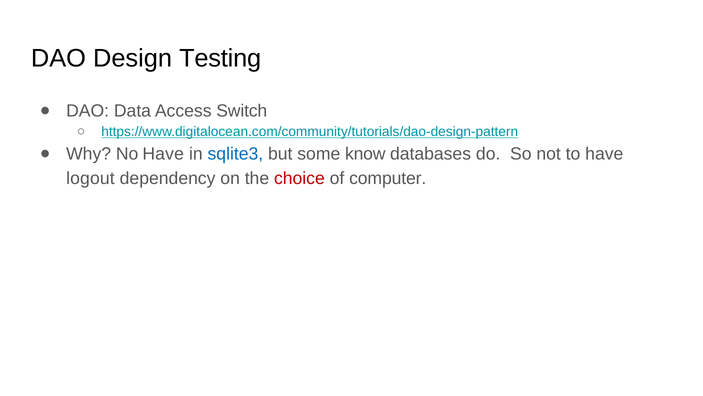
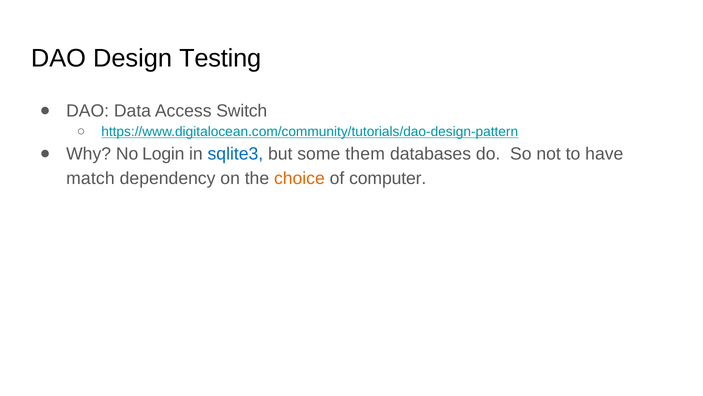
No Have: Have -> Login
know: know -> them
logout: logout -> match
choice colour: red -> orange
